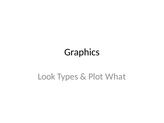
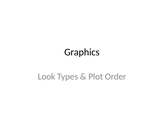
What: What -> Order
